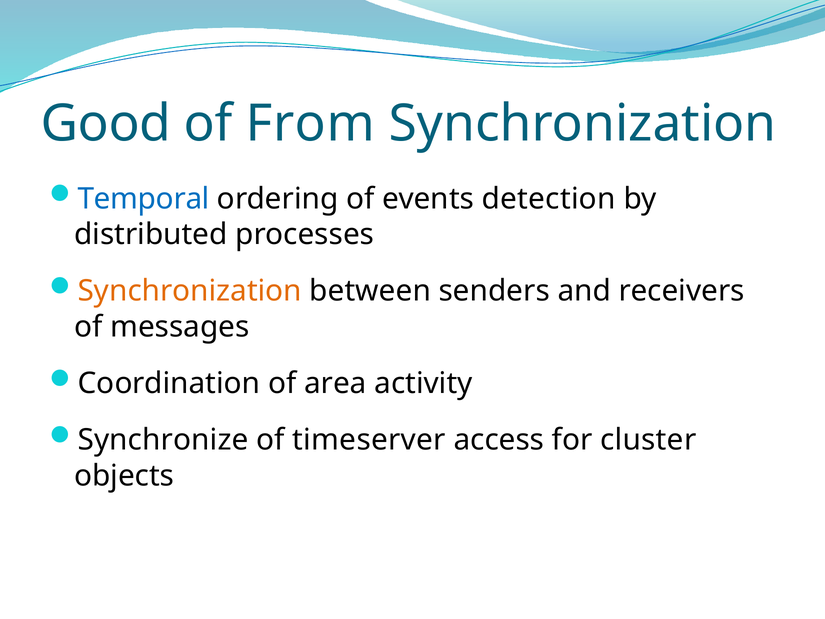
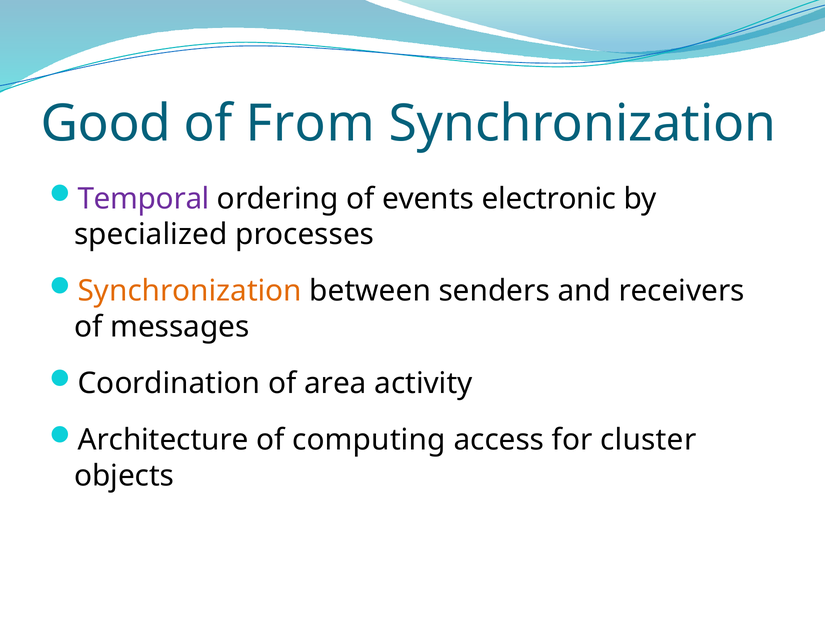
Temporal colour: blue -> purple
detection: detection -> electronic
distributed: distributed -> specialized
Synchronize: Synchronize -> Architecture
timeserver: timeserver -> computing
